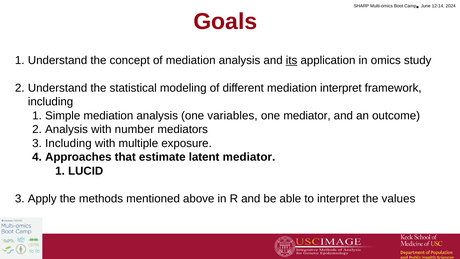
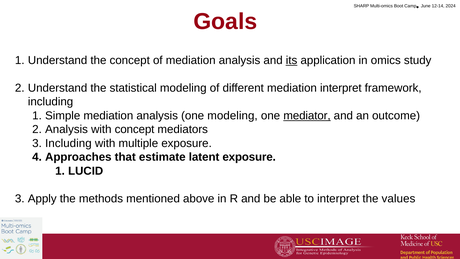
one variables: variables -> modeling
mediator at (307, 116) underline: none -> present
with number: number -> concept
latent mediator: mediator -> exposure
